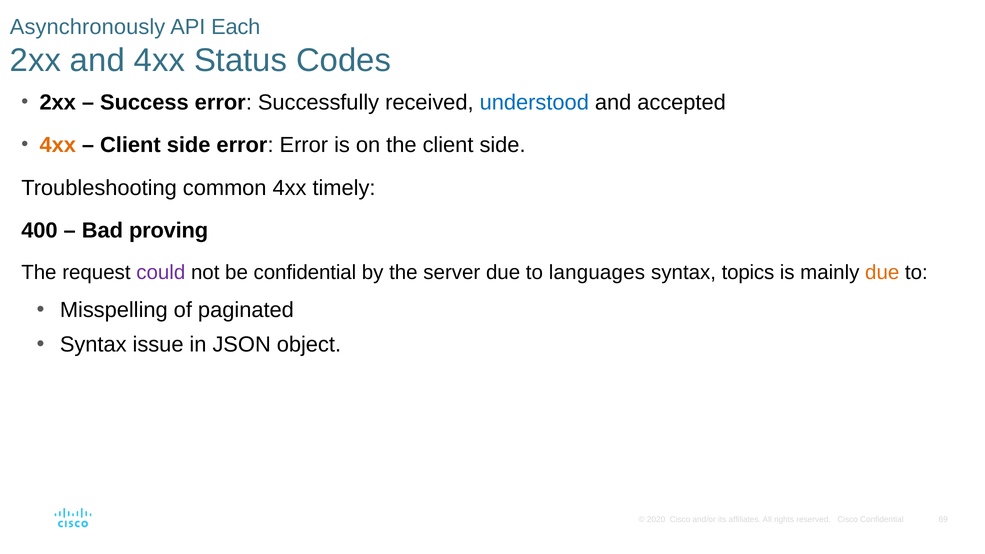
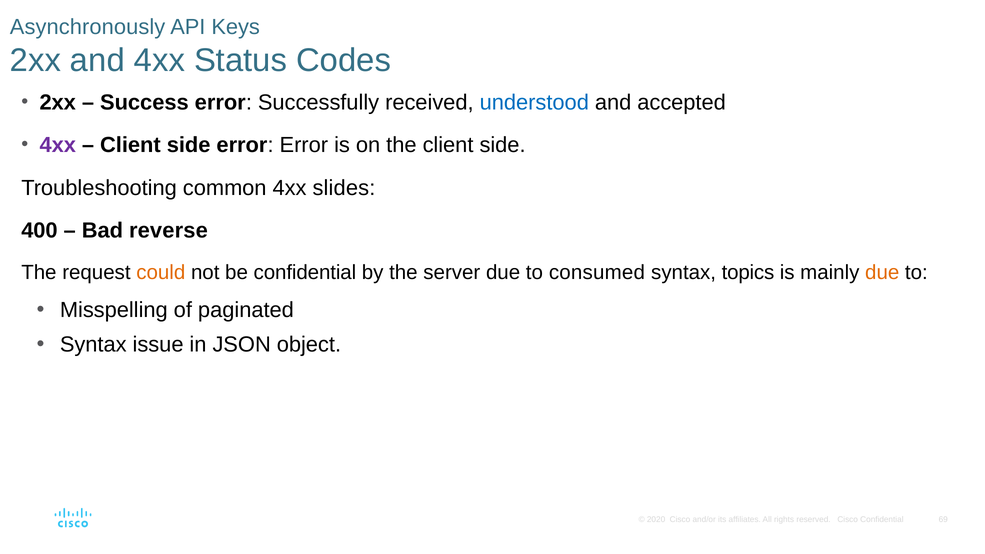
Each: Each -> Keys
4xx at (58, 145) colour: orange -> purple
timely: timely -> slides
proving: proving -> reverse
could colour: purple -> orange
languages: languages -> consumed
